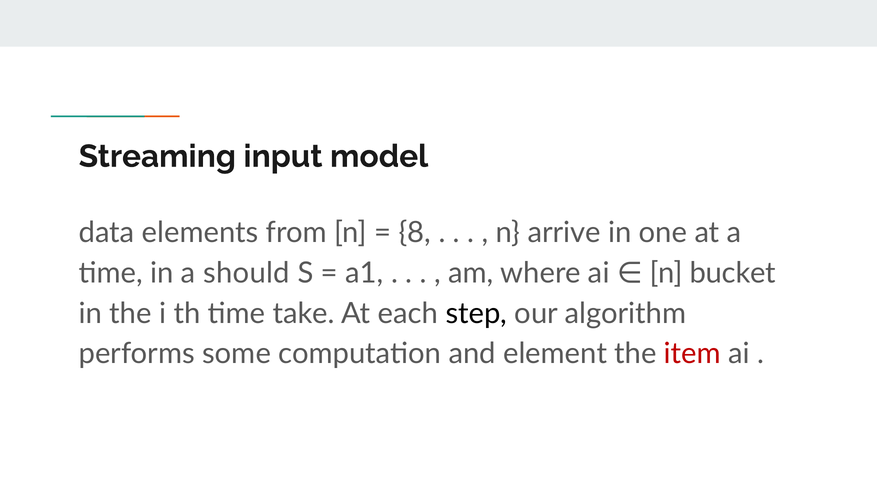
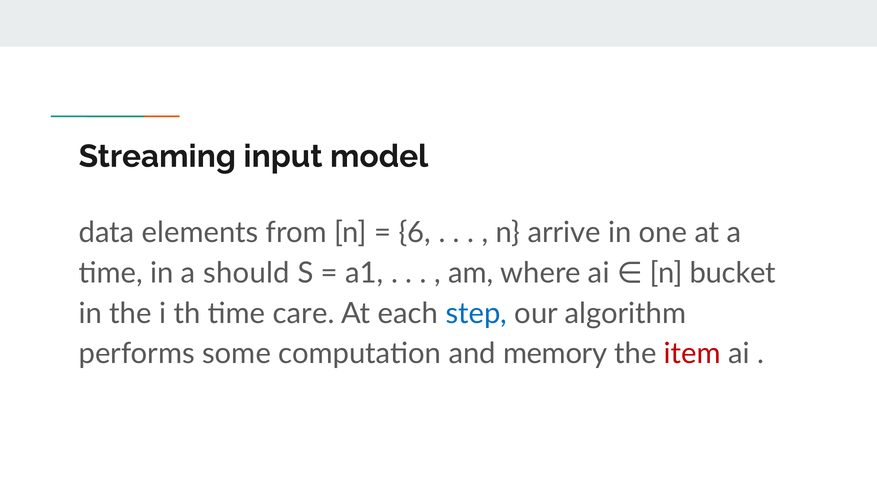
8: 8 -> 6
take: take -> care
step colour: black -> blue
element: element -> memory
